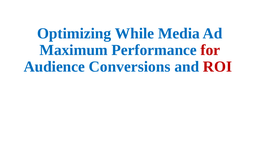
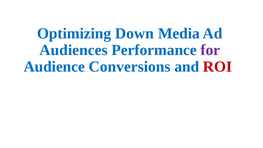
While: While -> Down
Maximum: Maximum -> Audiences
for colour: red -> purple
